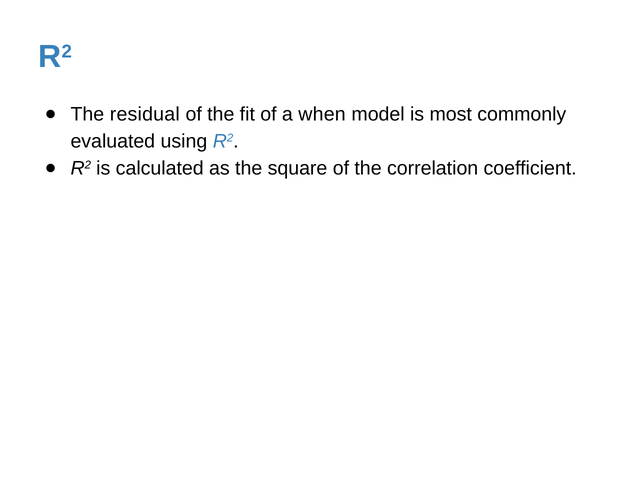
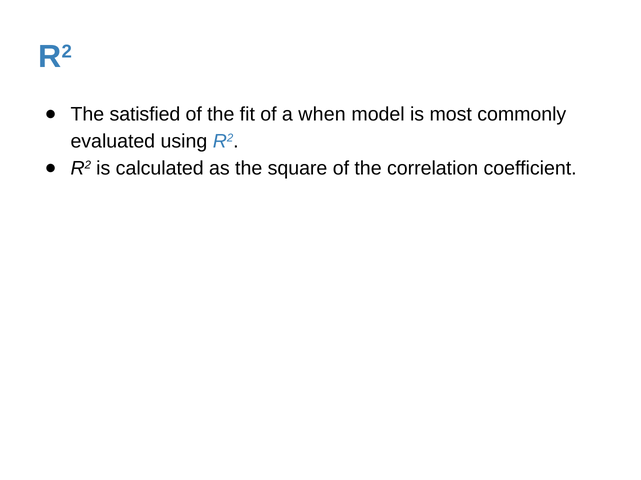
residual: residual -> satisfied
